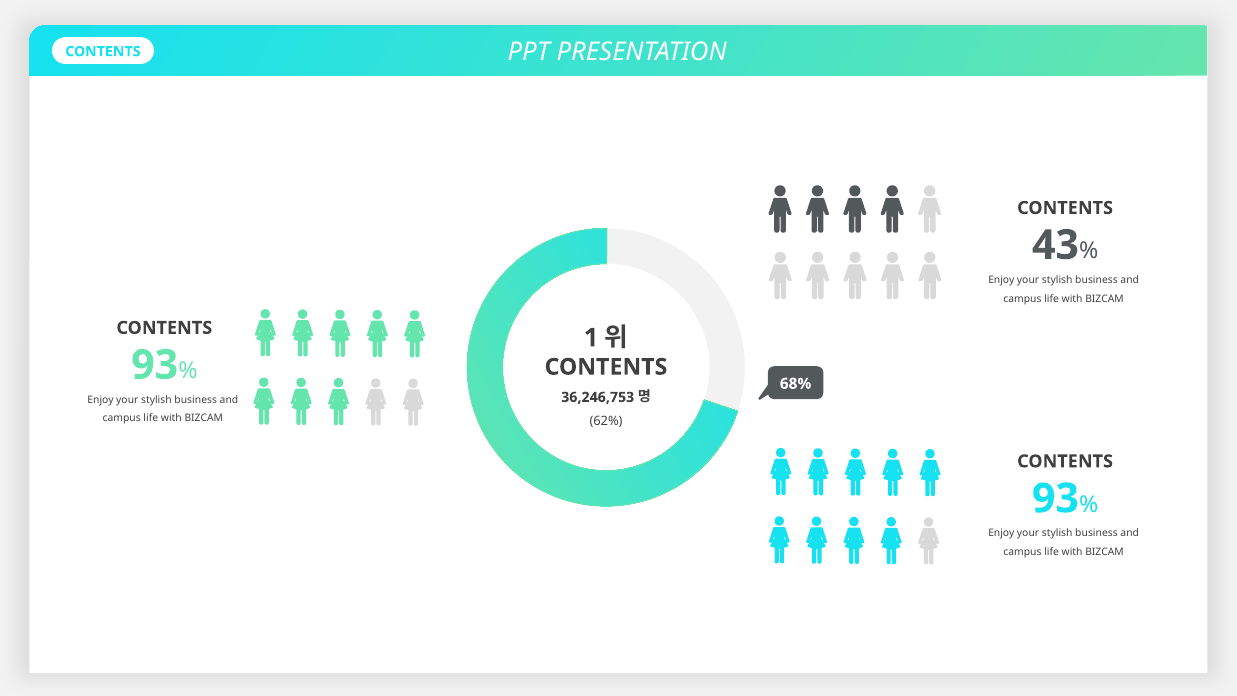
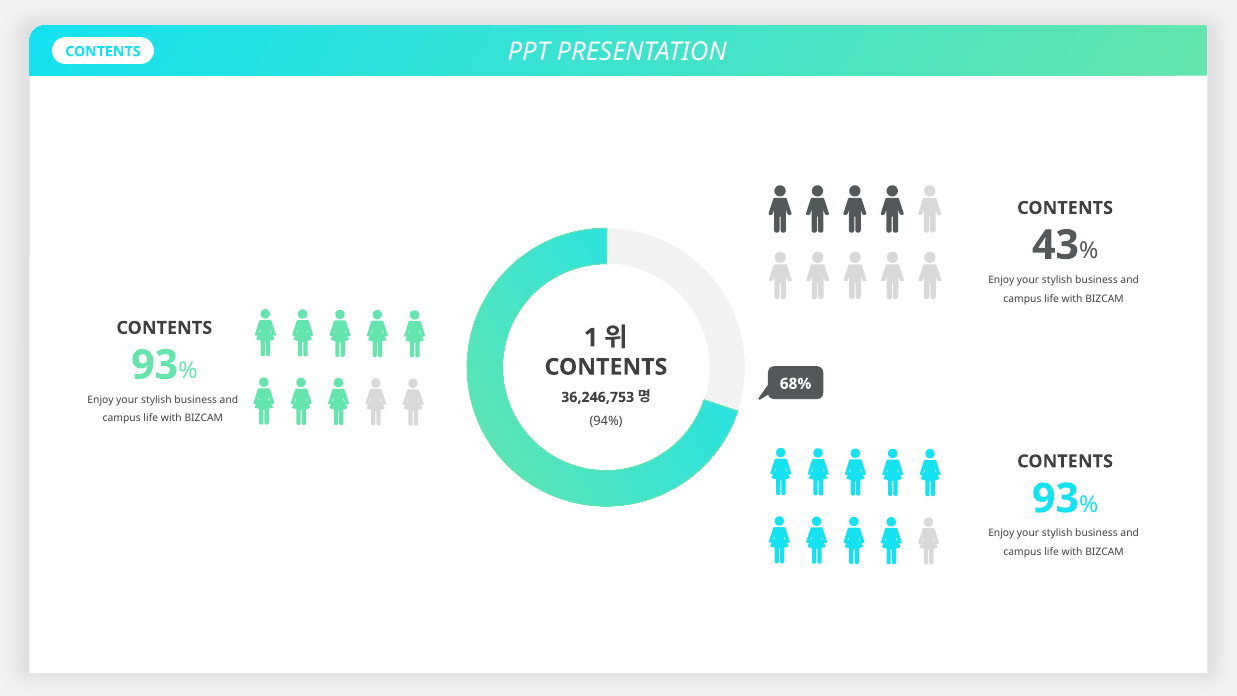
62%: 62% -> 94%
